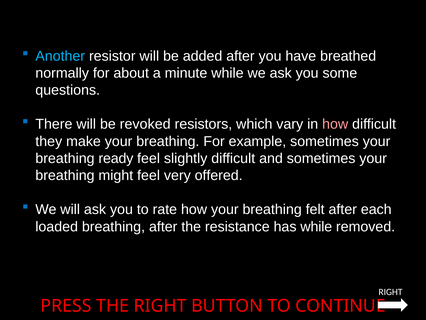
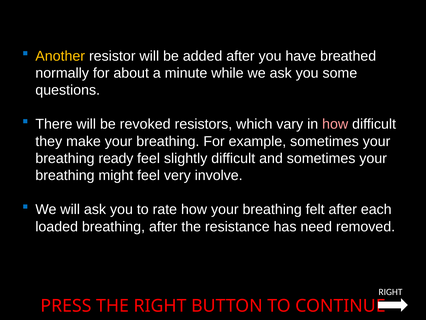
Another colour: light blue -> yellow
offered: offered -> involve
has while: while -> need
